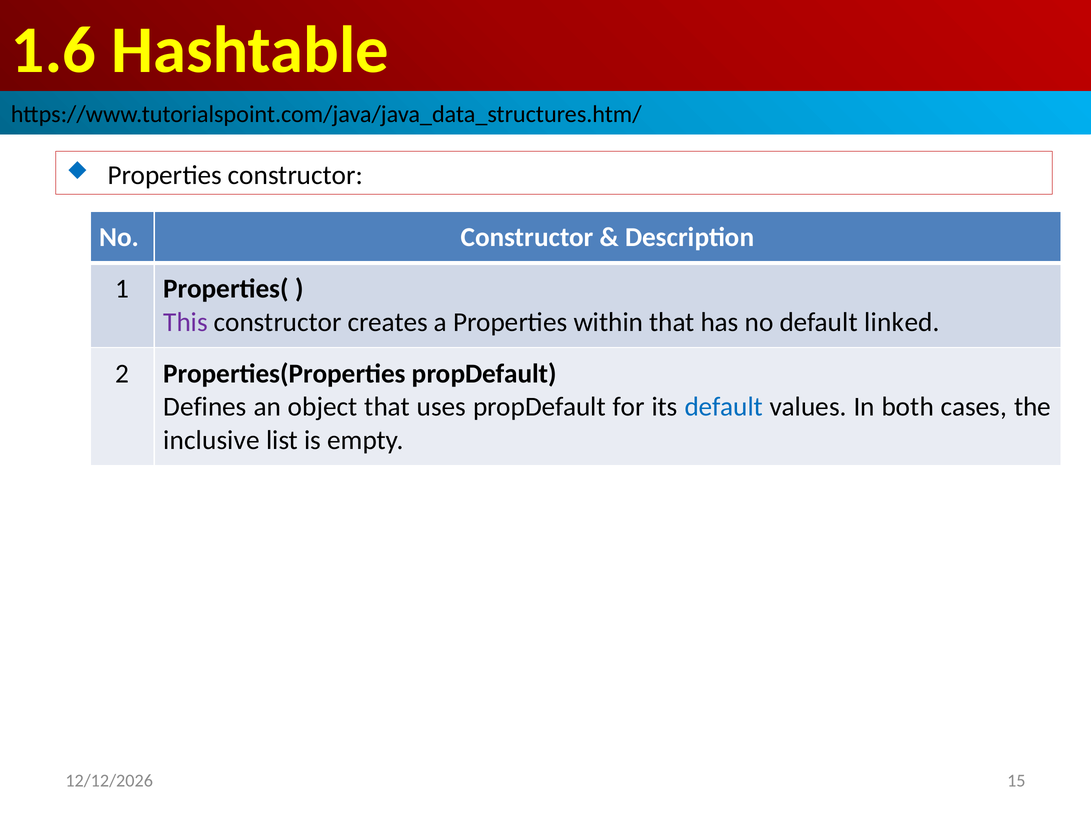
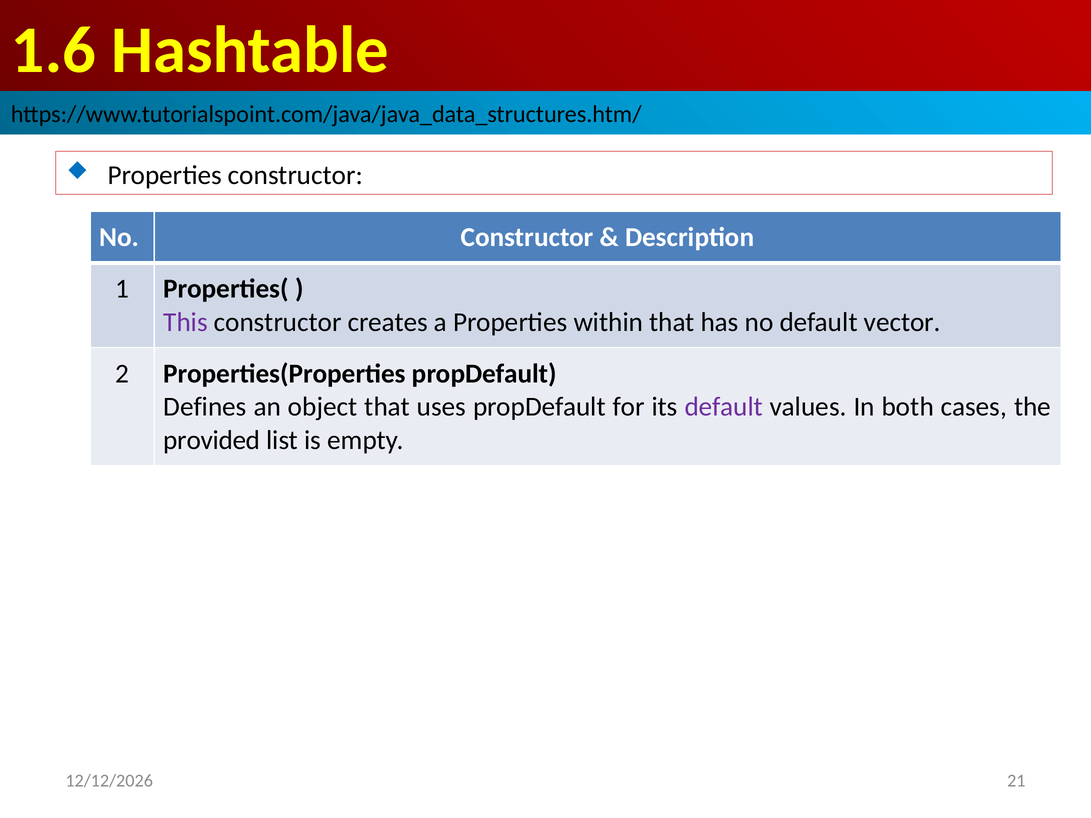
linked: linked -> vector
default at (724, 407) colour: blue -> purple
inclusive: inclusive -> provided
15: 15 -> 21
